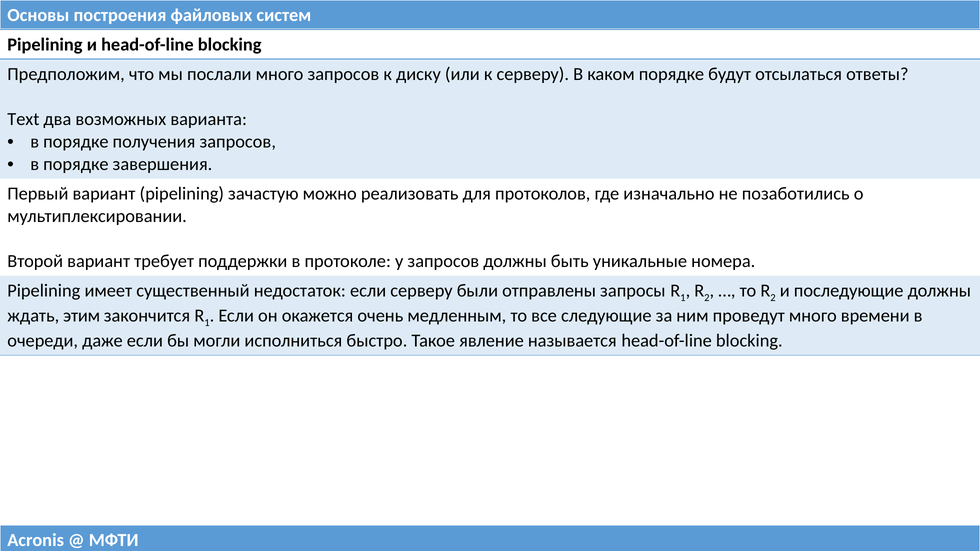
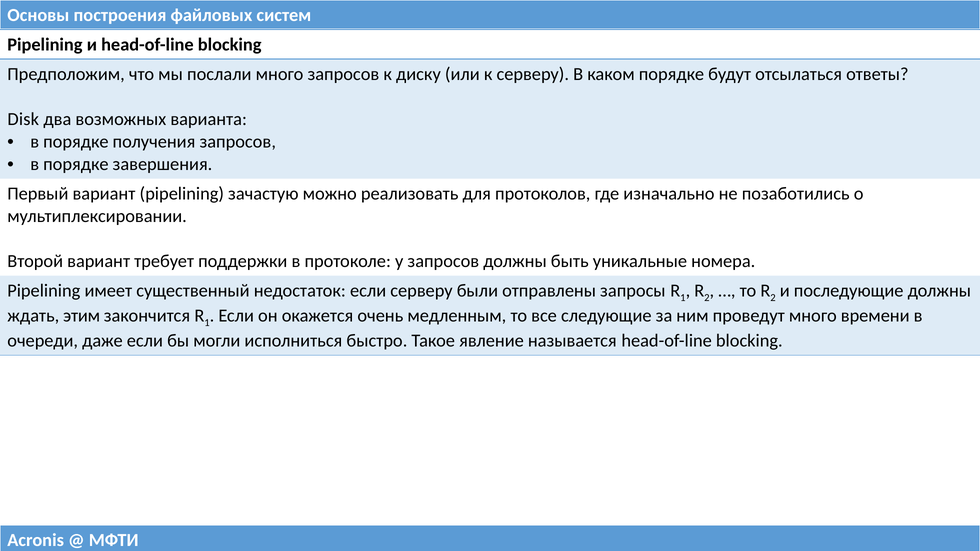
Text: Text -> Disk
